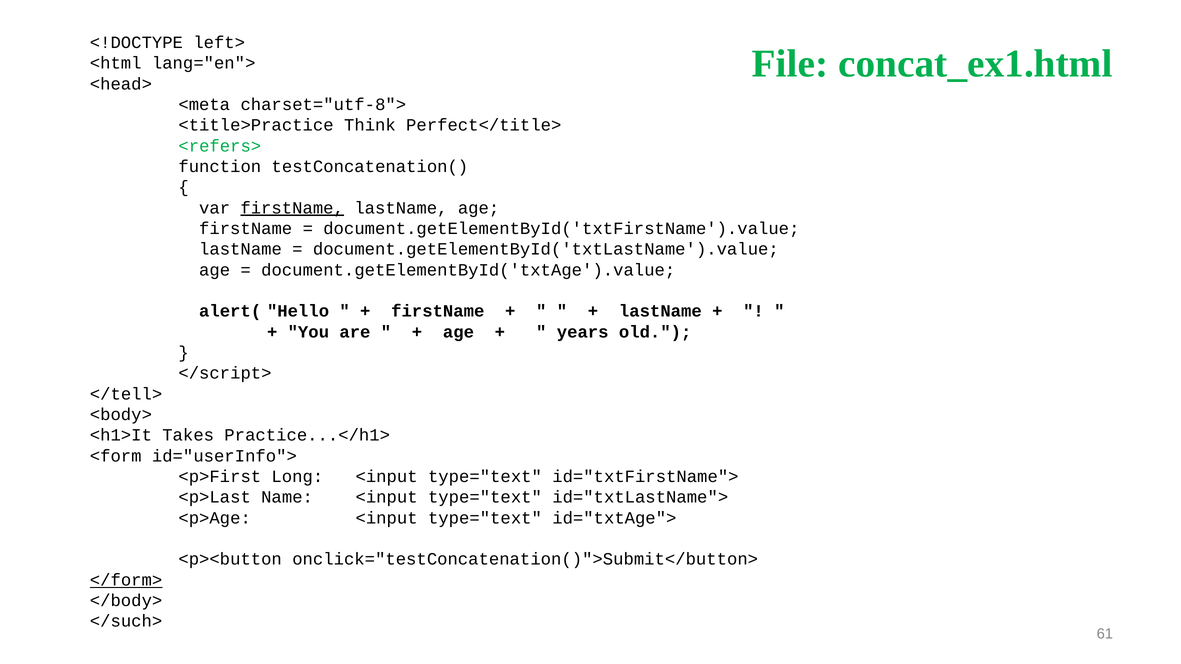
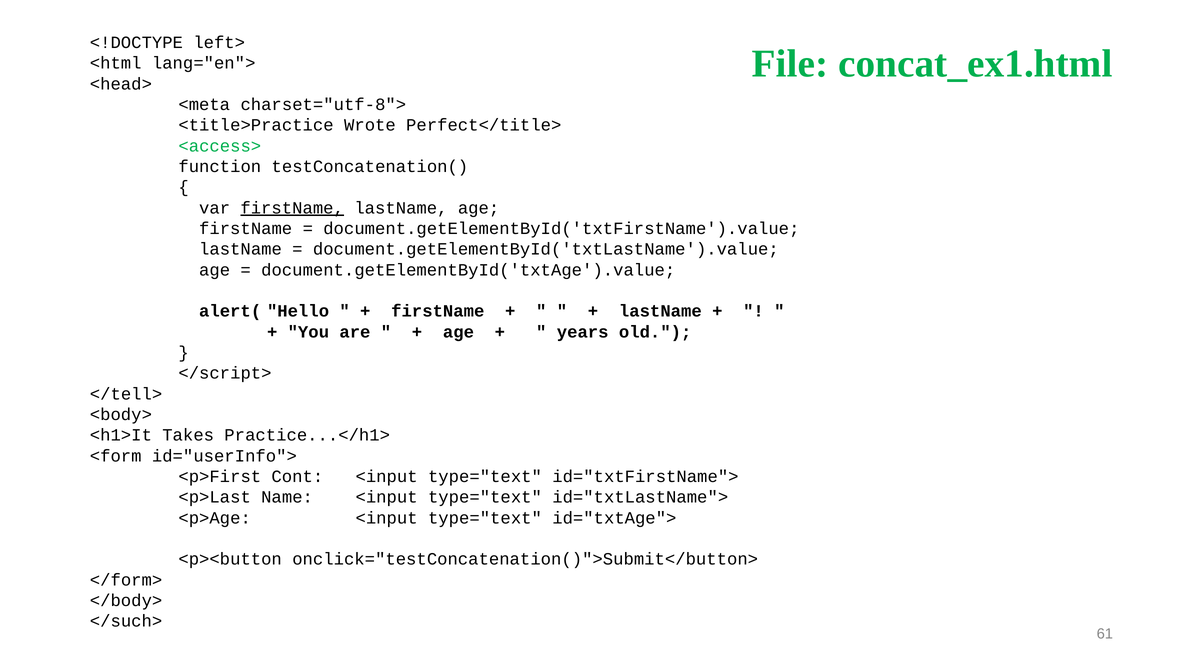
Think: Think -> Wrote
<refers>: <refers> -> <access>
Long: Long -> Cont
</form> underline: present -> none
